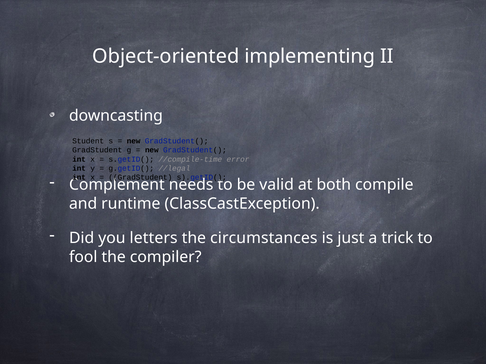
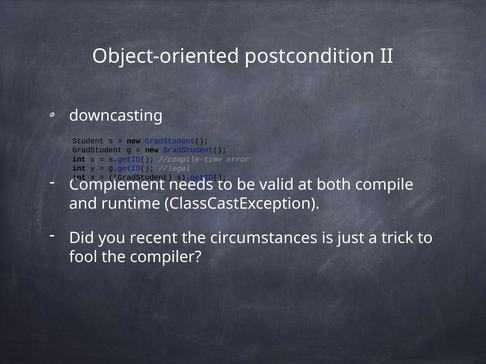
implementing: implementing -> postcondition
letters: letters -> recent
